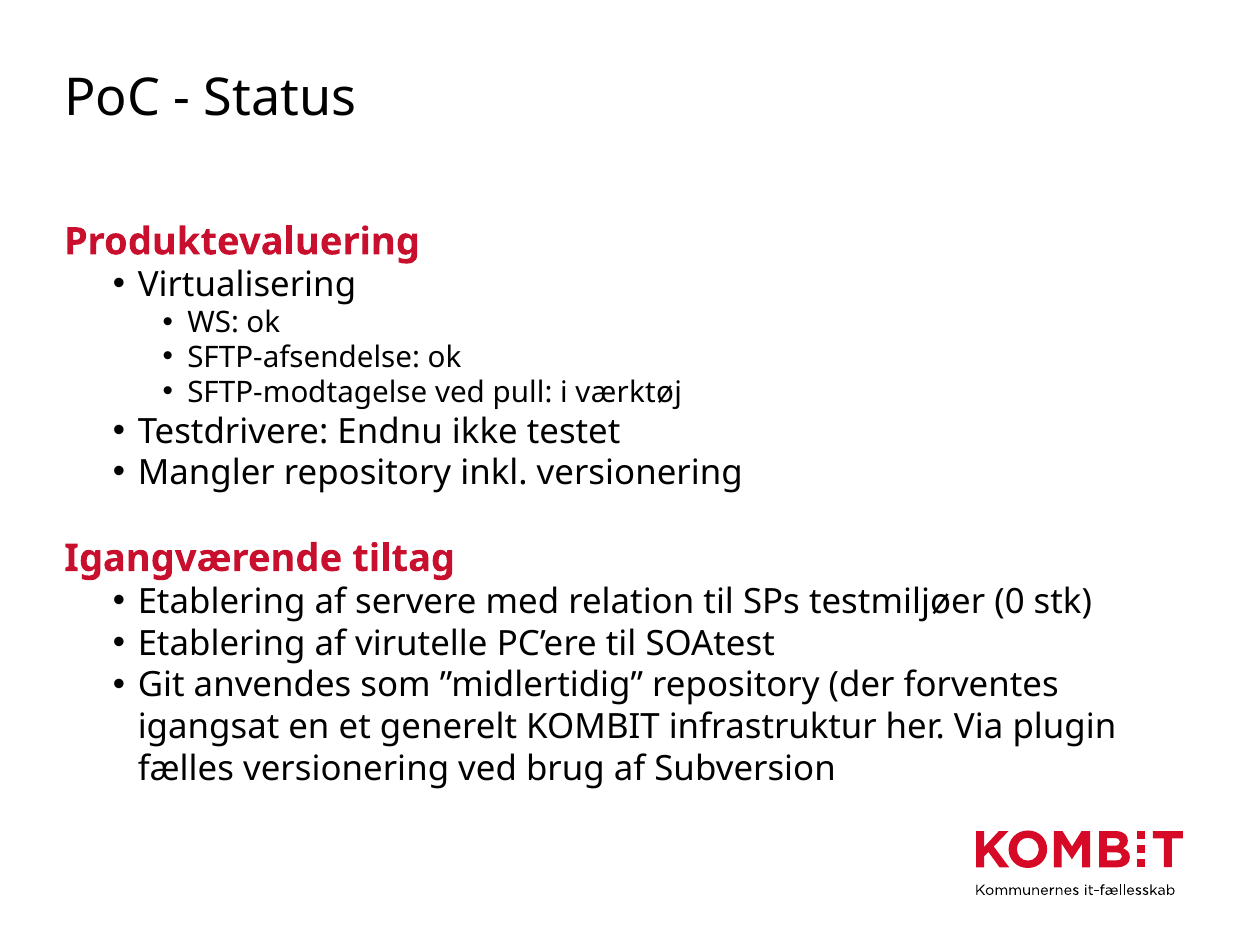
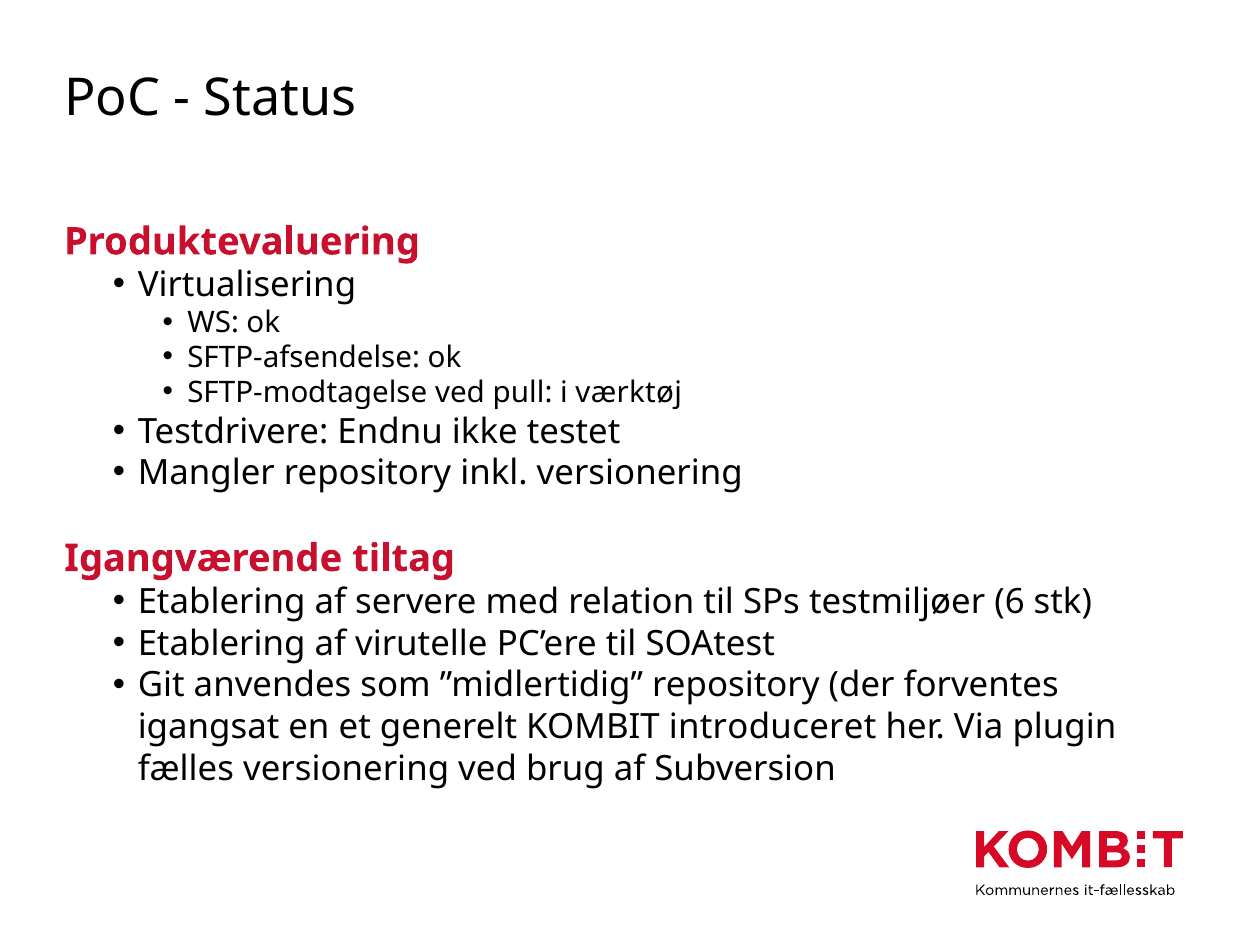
0: 0 -> 6
infrastruktur: infrastruktur -> introduceret
